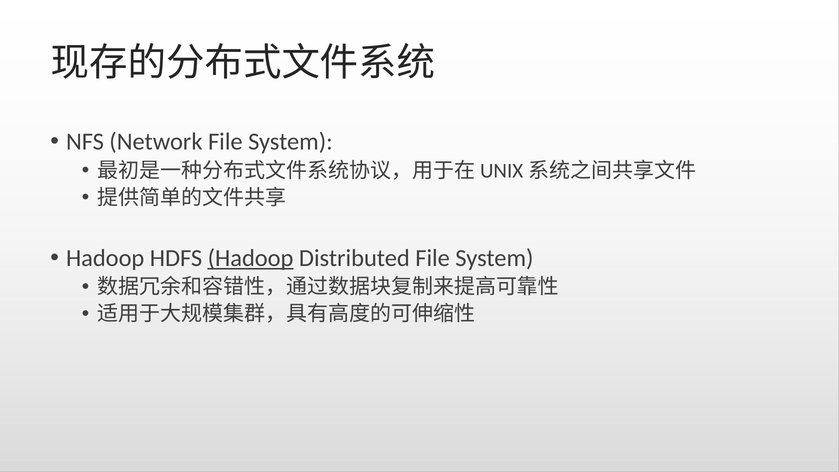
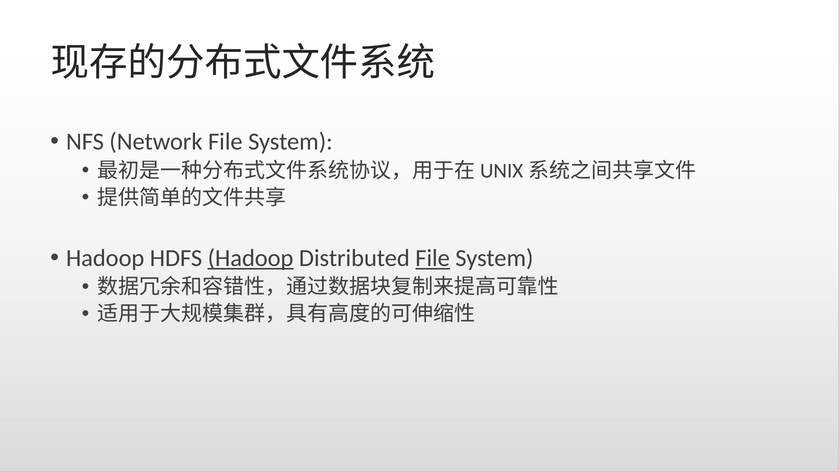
File at (433, 258) underline: none -> present
